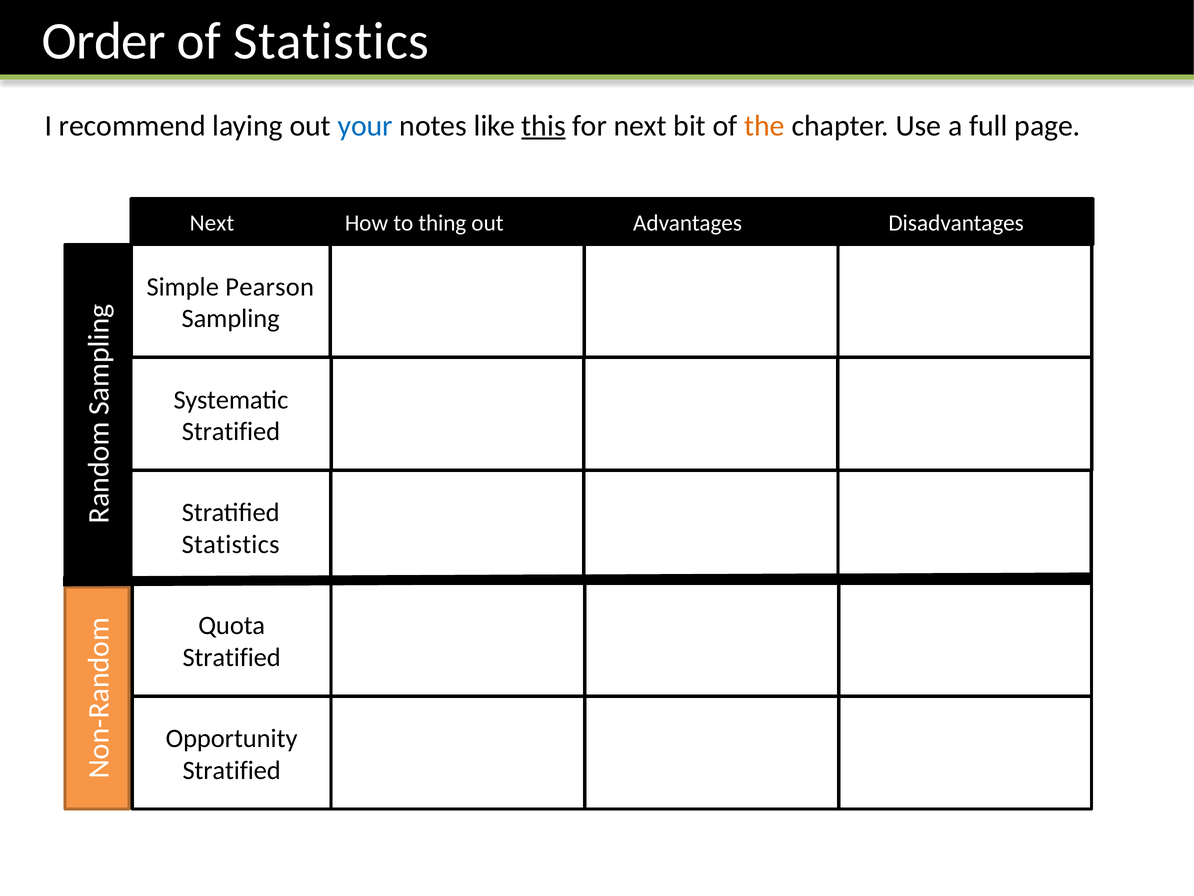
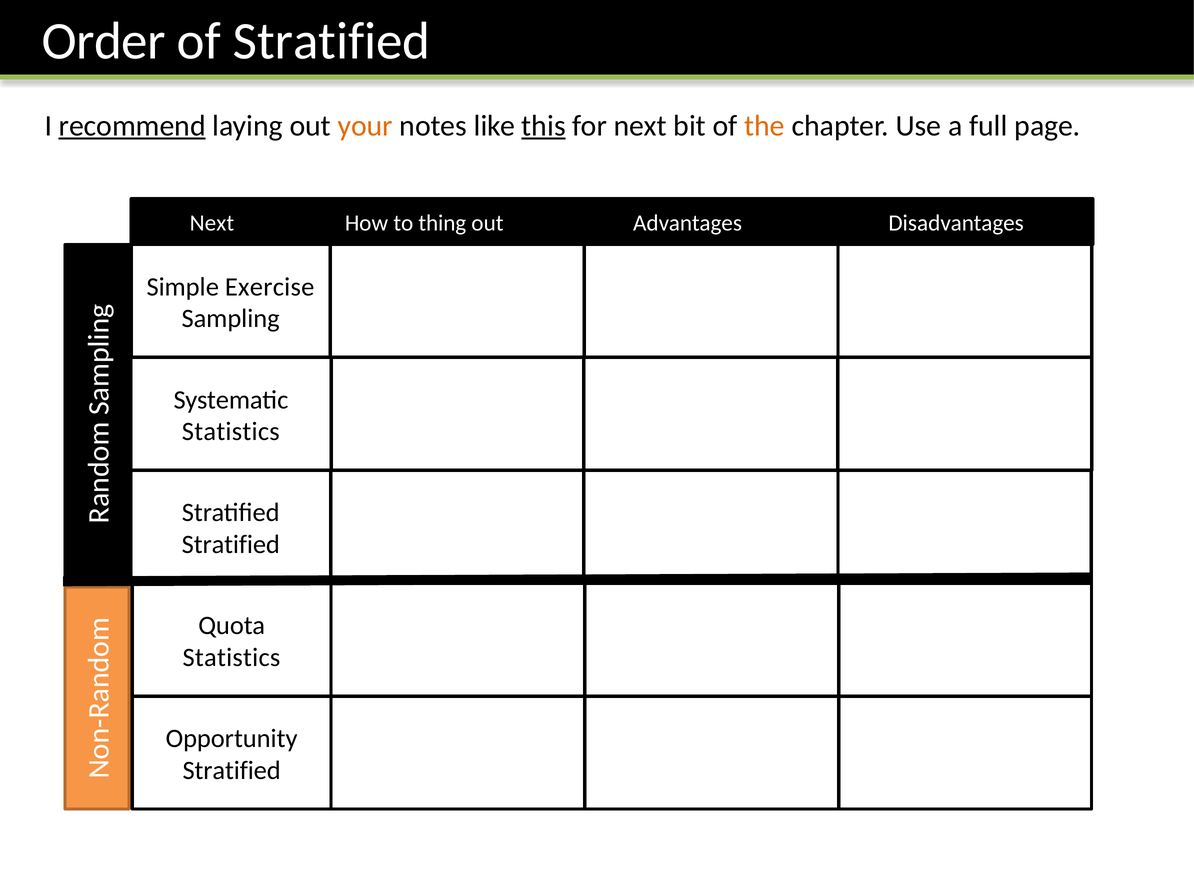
of Statistics: Statistics -> Stratified
recommend underline: none -> present
your colour: blue -> orange
Pearson: Pearson -> Exercise
Stratified at (231, 431): Stratified -> Statistics
Statistics at (231, 544): Statistics -> Stratified
Stratified at (232, 657): Stratified -> Statistics
